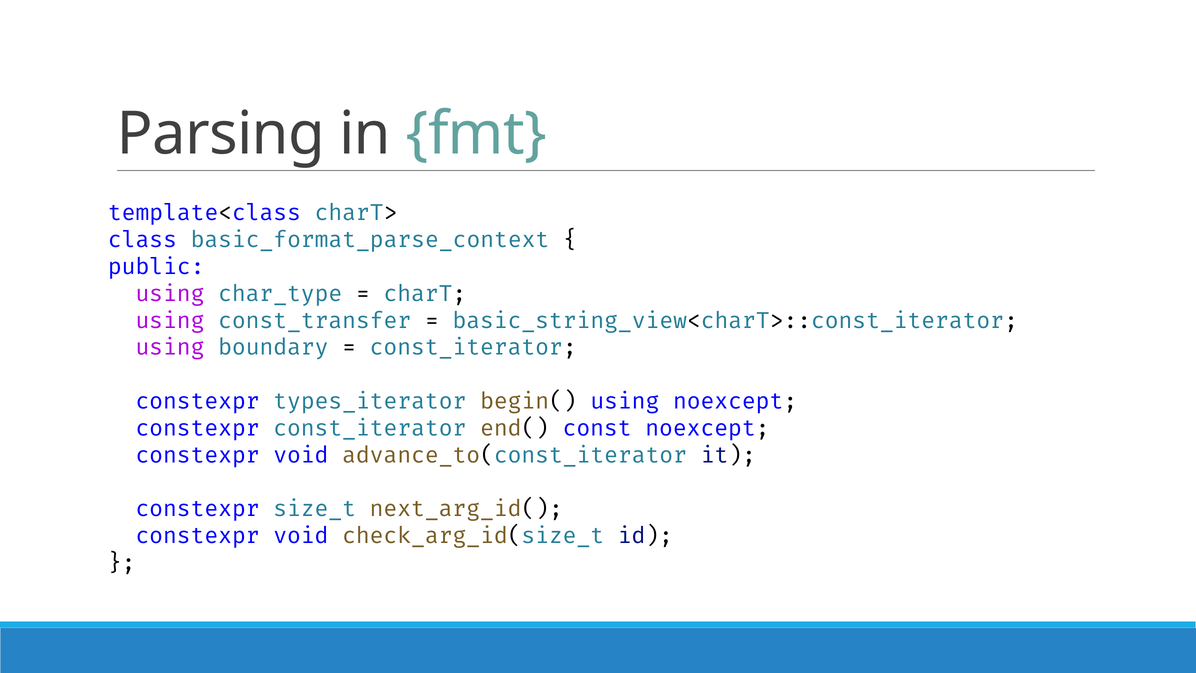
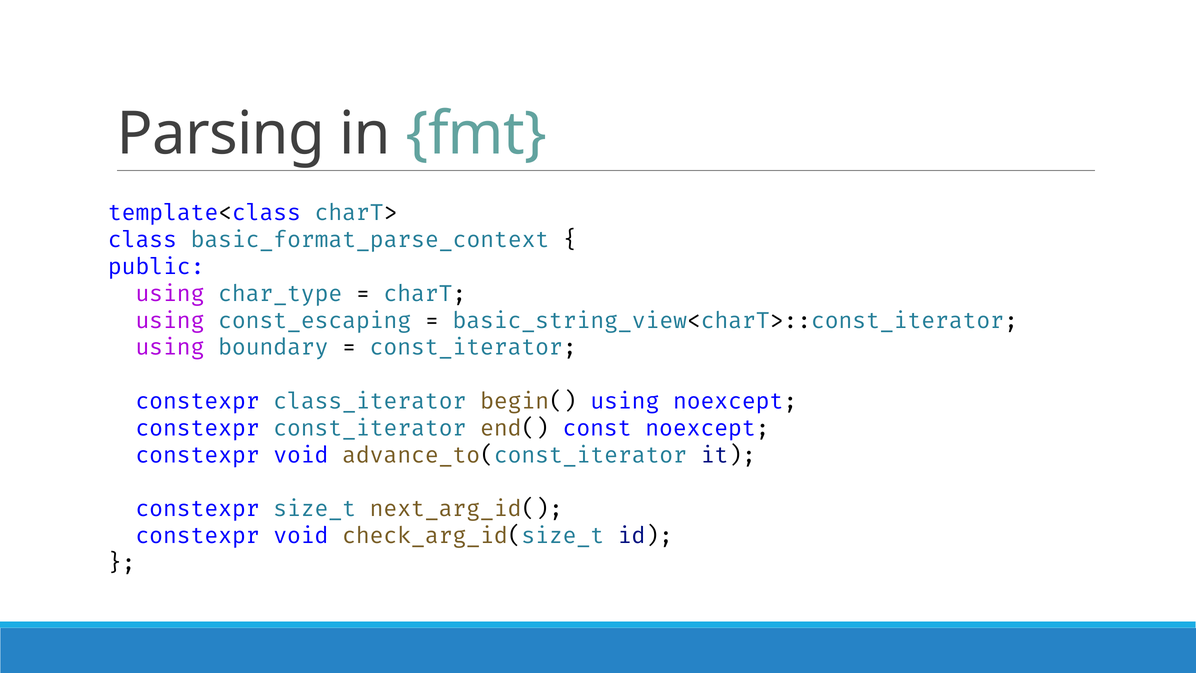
const_transfer: const_transfer -> const_escaping
types_iterator: types_iterator -> class_iterator
